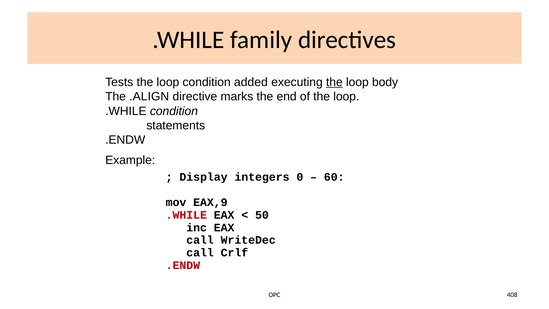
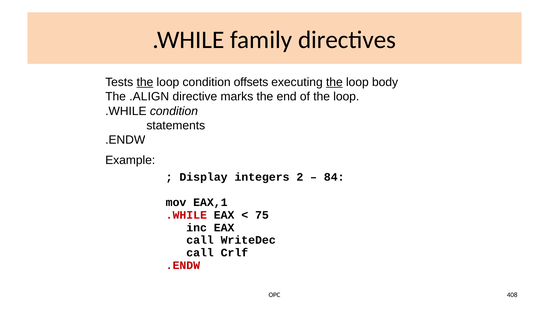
the at (145, 82) underline: none -> present
added: added -> offsets
0: 0 -> 2
60: 60 -> 84
EAX,9: EAX,9 -> EAX,1
50: 50 -> 75
